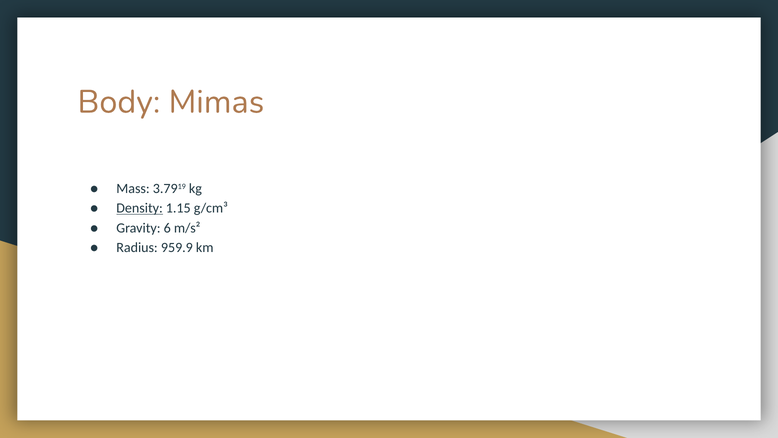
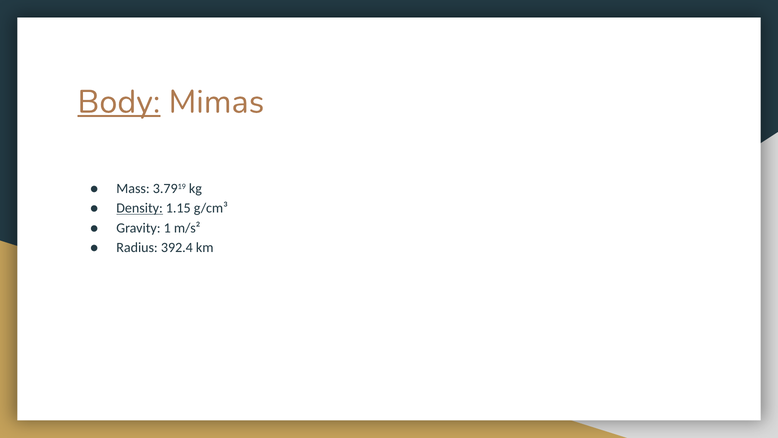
Body underline: none -> present
6: 6 -> 1
959.9: 959.9 -> 392.4
